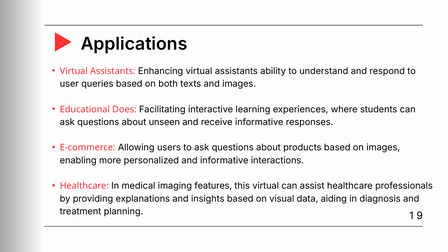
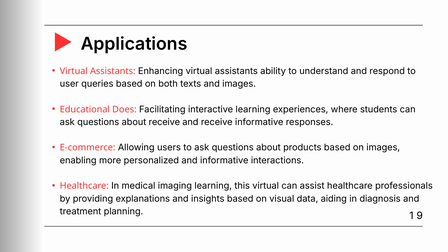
about unseen: unseen -> receive
imaging features: features -> learning
